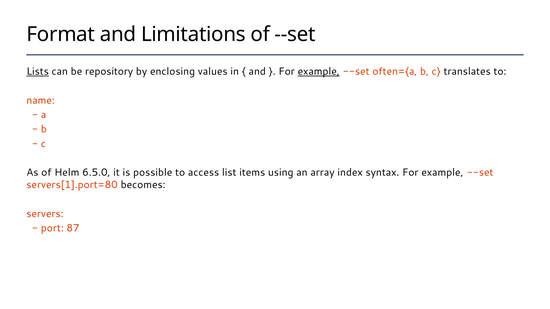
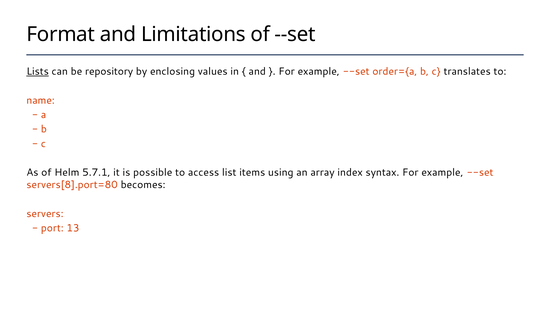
example at (319, 72) underline: present -> none
often={a: often={a -> order={a
6.5.0: 6.5.0 -> 5.7.1
servers[1].port=80: servers[1].port=80 -> servers[8].port=80
87: 87 -> 13
